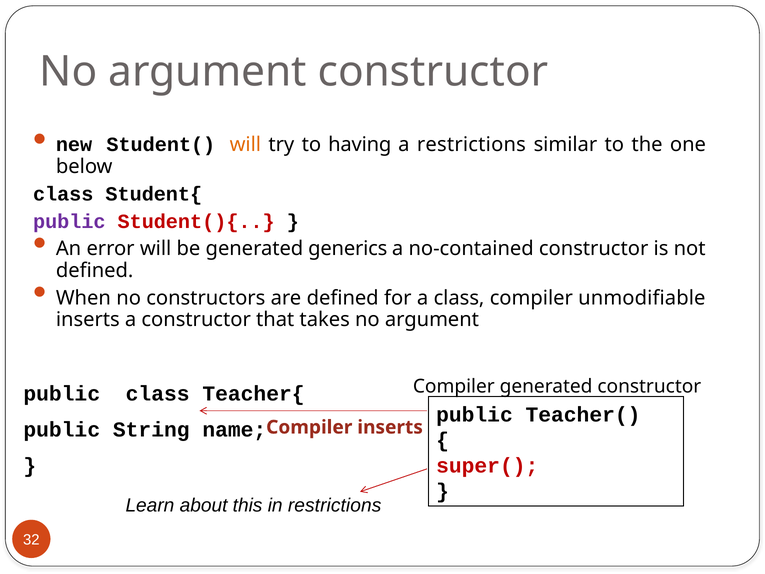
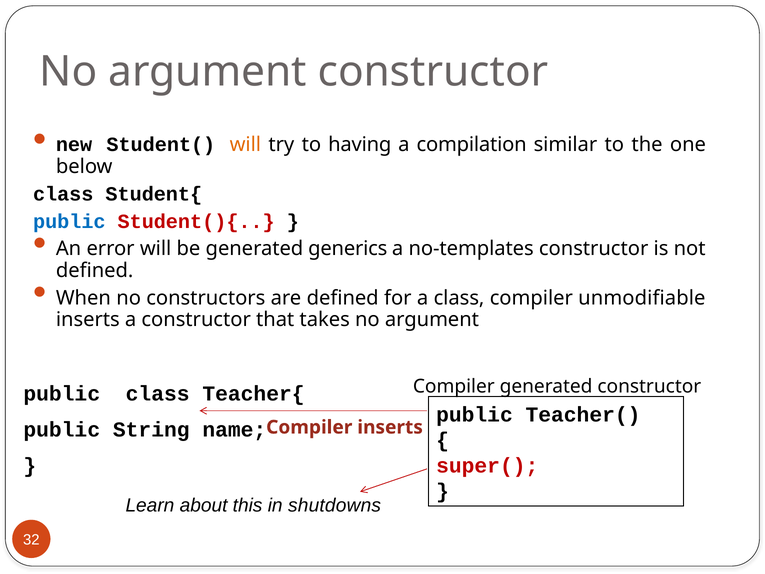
a restrictions: restrictions -> compilation
public at (69, 221) colour: purple -> blue
no-contained: no-contained -> no-templates
in restrictions: restrictions -> shutdowns
